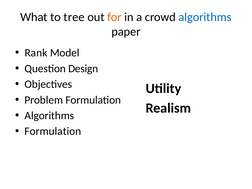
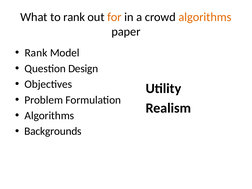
to tree: tree -> rank
algorithms at (205, 17) colour: blue -> orange
Formulation at (53, 131): Formulation -> Backgrounds
